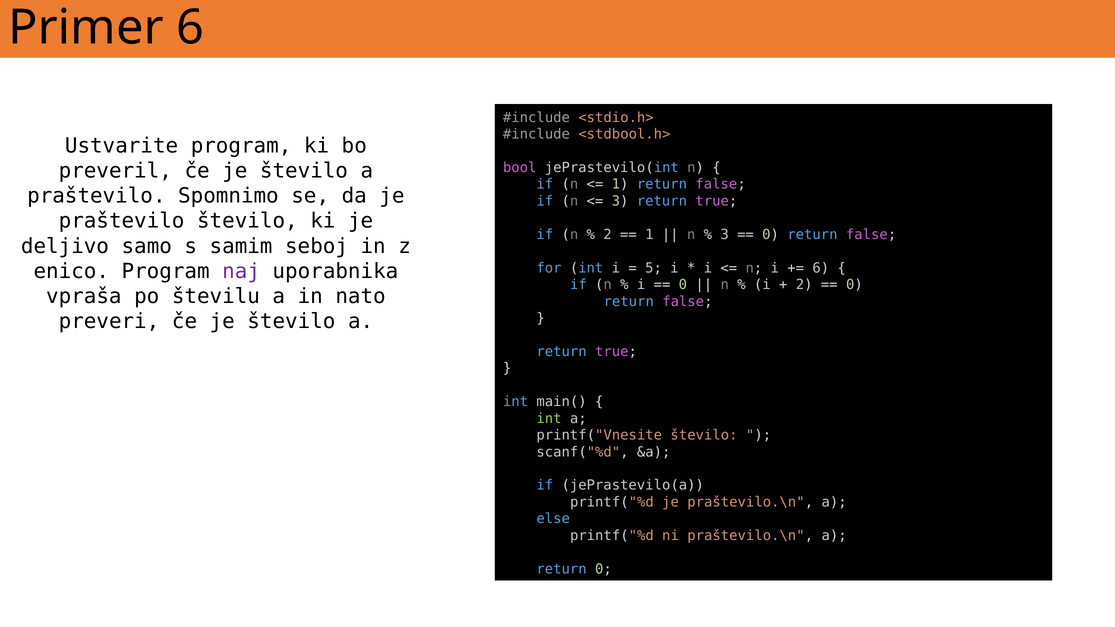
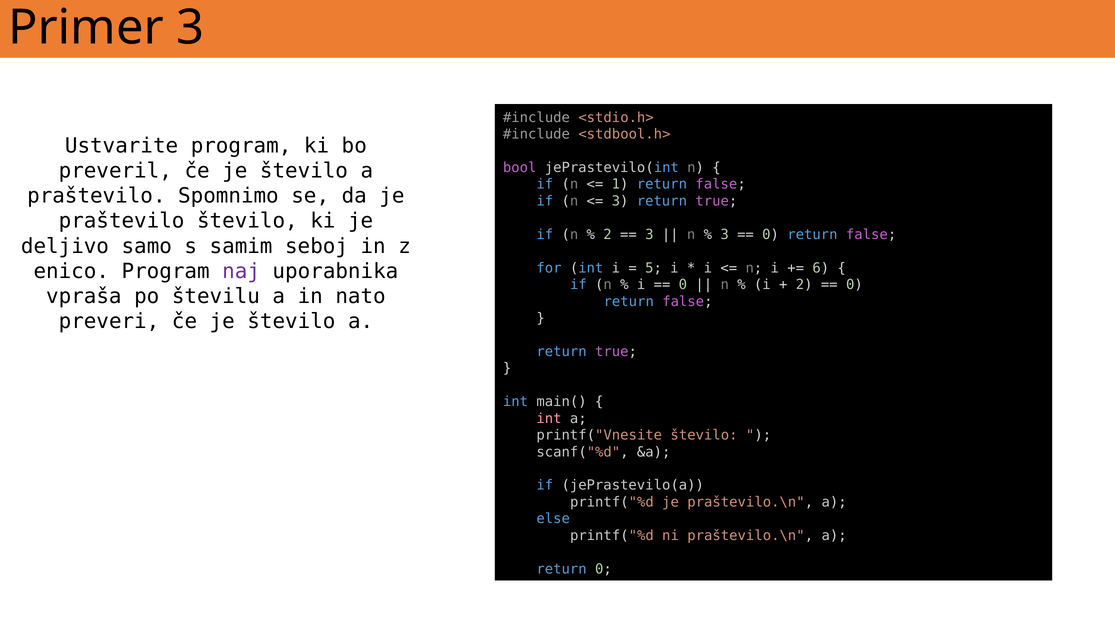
Primer 6: 6 -> 3
1 at (649, 235): 1 -> 3
int at (549, 419) colour: light green -> pink
